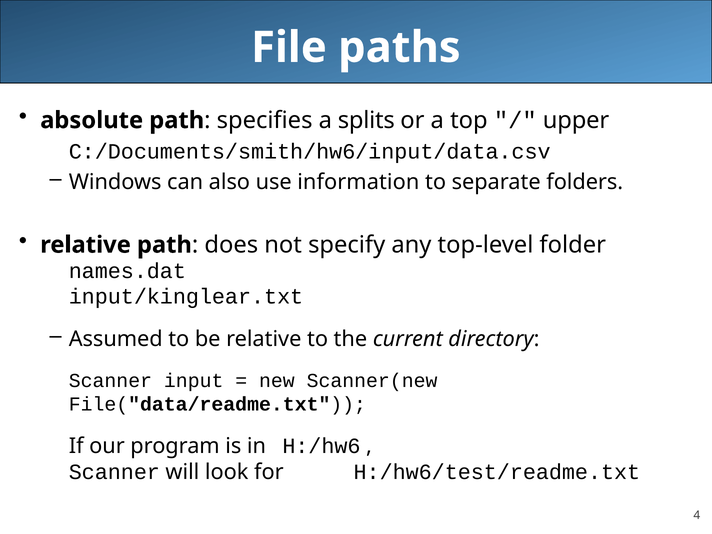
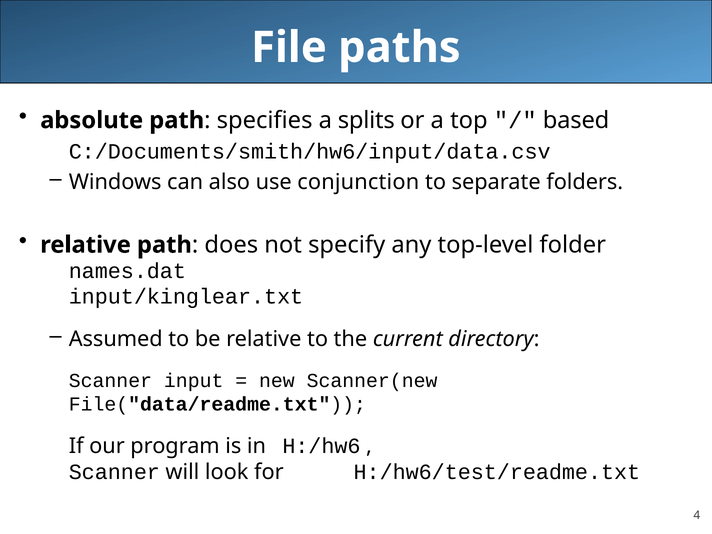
upper: upper -> based
information: information -> conjunction
